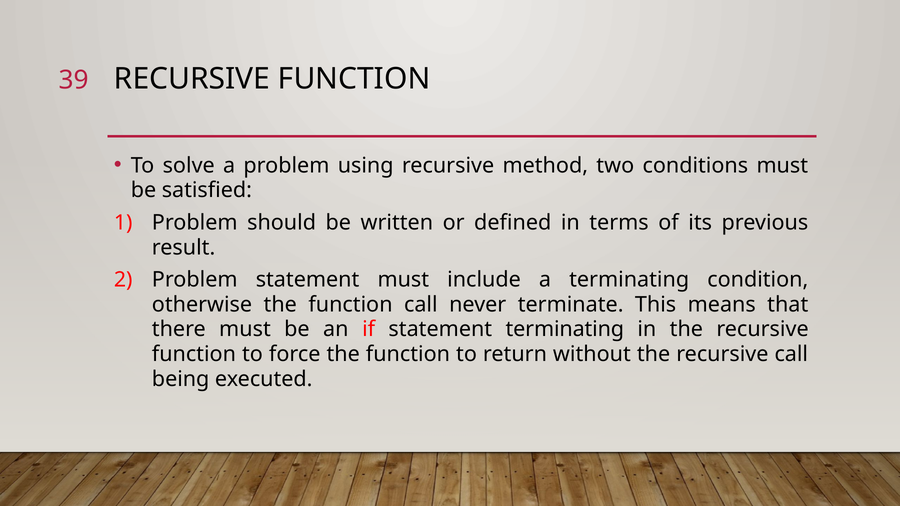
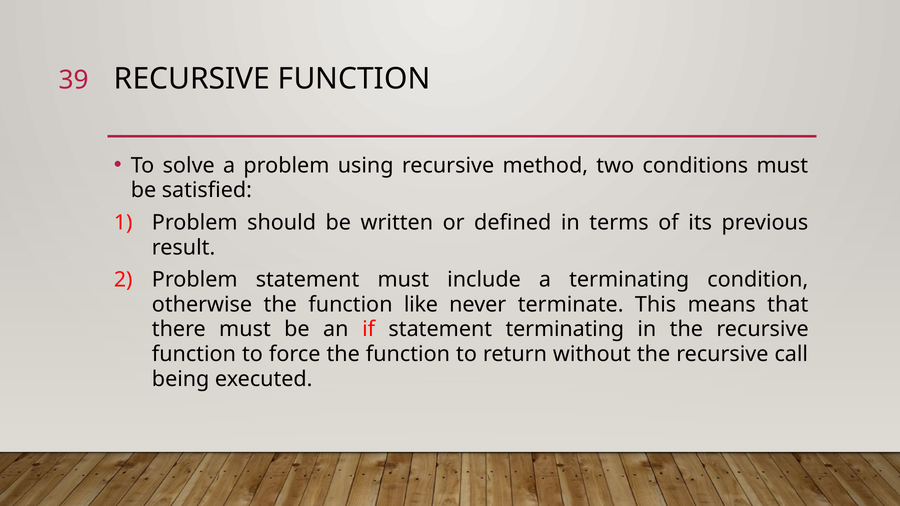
function call: call -> like
